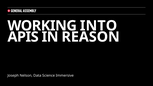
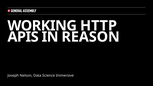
INTO: INTO -> HTTP
